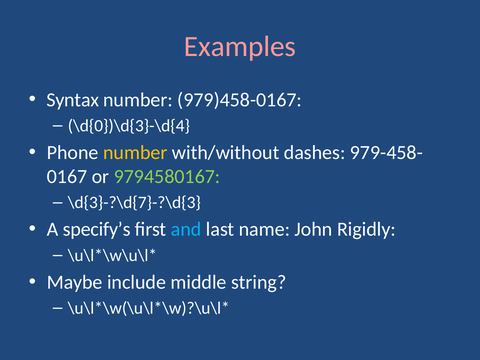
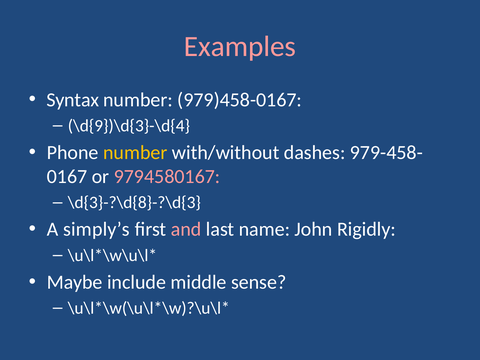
\d{0})\d{3}-\d{4: \d{0})\d{3}-\d{4 -> \d{9})\d{3}-\d{4
9794580167 colour: light green -> pink
\d{3}-?\d{7}-?\d{3: \d{3}-?\d{7}-?\d{3 -> \d{3}-?\d{8}-?\d{3
specify’s: specify’s -> simply’s
and colour: light blue -> pink
string: string -> sense
